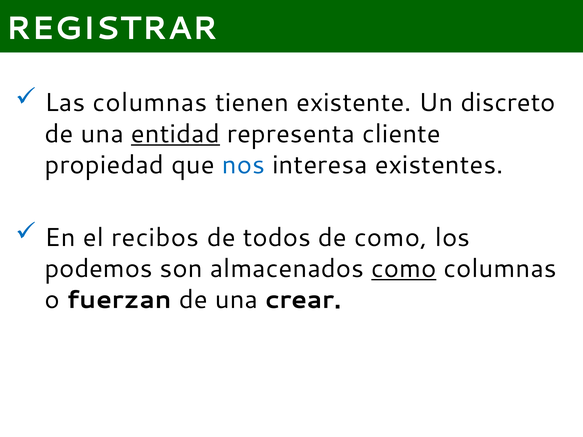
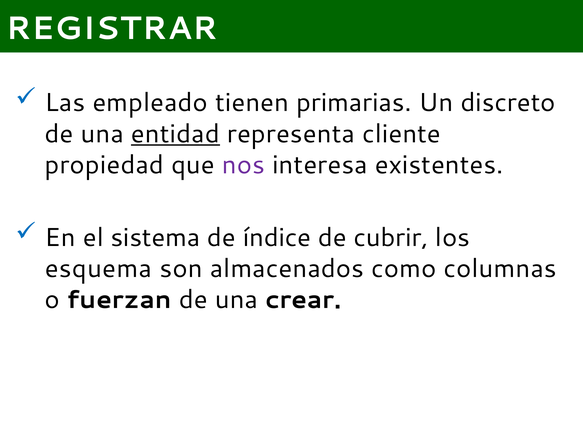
Las columnas: columnas -> empleado
existente: existente -> primarias
nos colour: blue -> purple
recibos: recibos -> sistema
todos: todos -> índice
de como: como -> cubrir
podemos: podemos -> esquema
como at (404, 269) underline: present -> none
